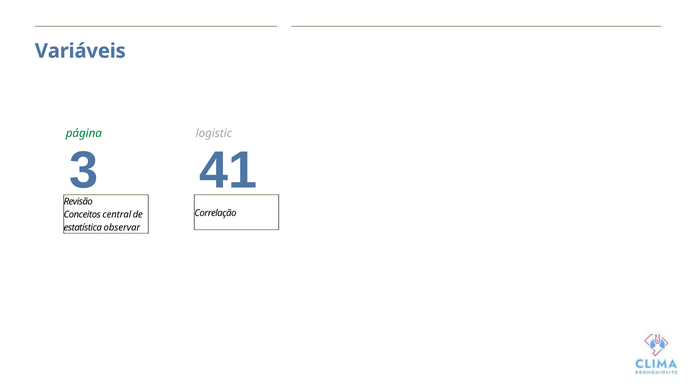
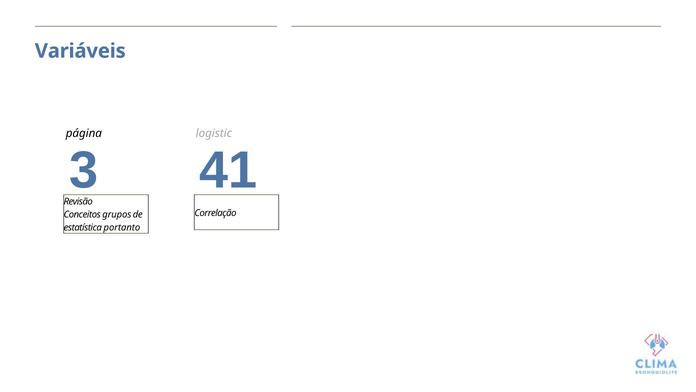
página colour: green -> black
central: central -> grupos
observar: observar -> portanto
